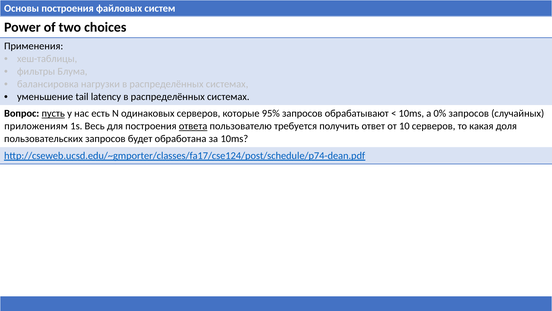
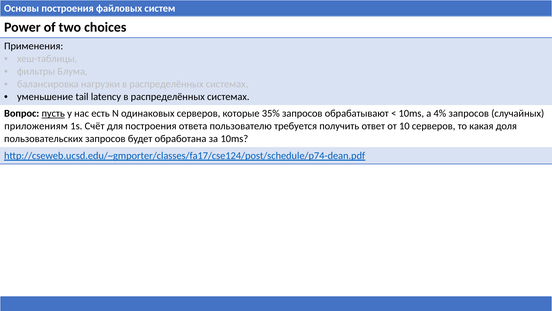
95%: 95% -> 35%
0%: 0% -> 4%
Весь: Весь -> Счёт
ответа underline: present -> none
